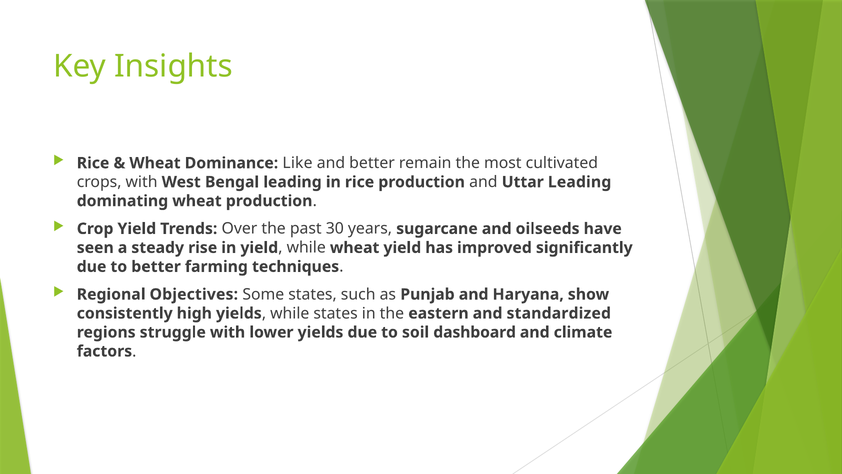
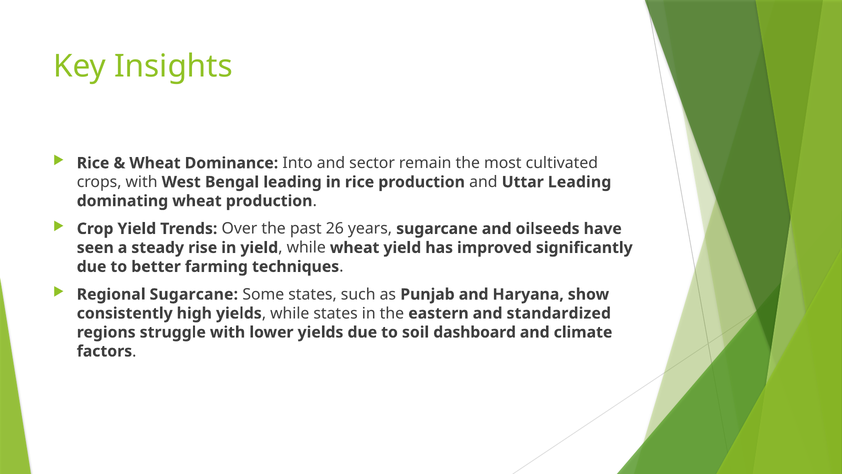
Like: Like -> Into
and better: better -> sector
30: 30 -> 26
Regional Objectives: Objectives -> Sugarcane
